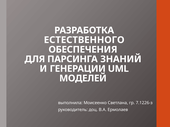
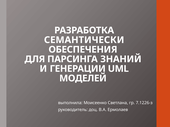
ЕСТЕСТВЕННОГО: ЕСТЕСТВЕННОГО -> СЕМАНТИЧЕСКИ
